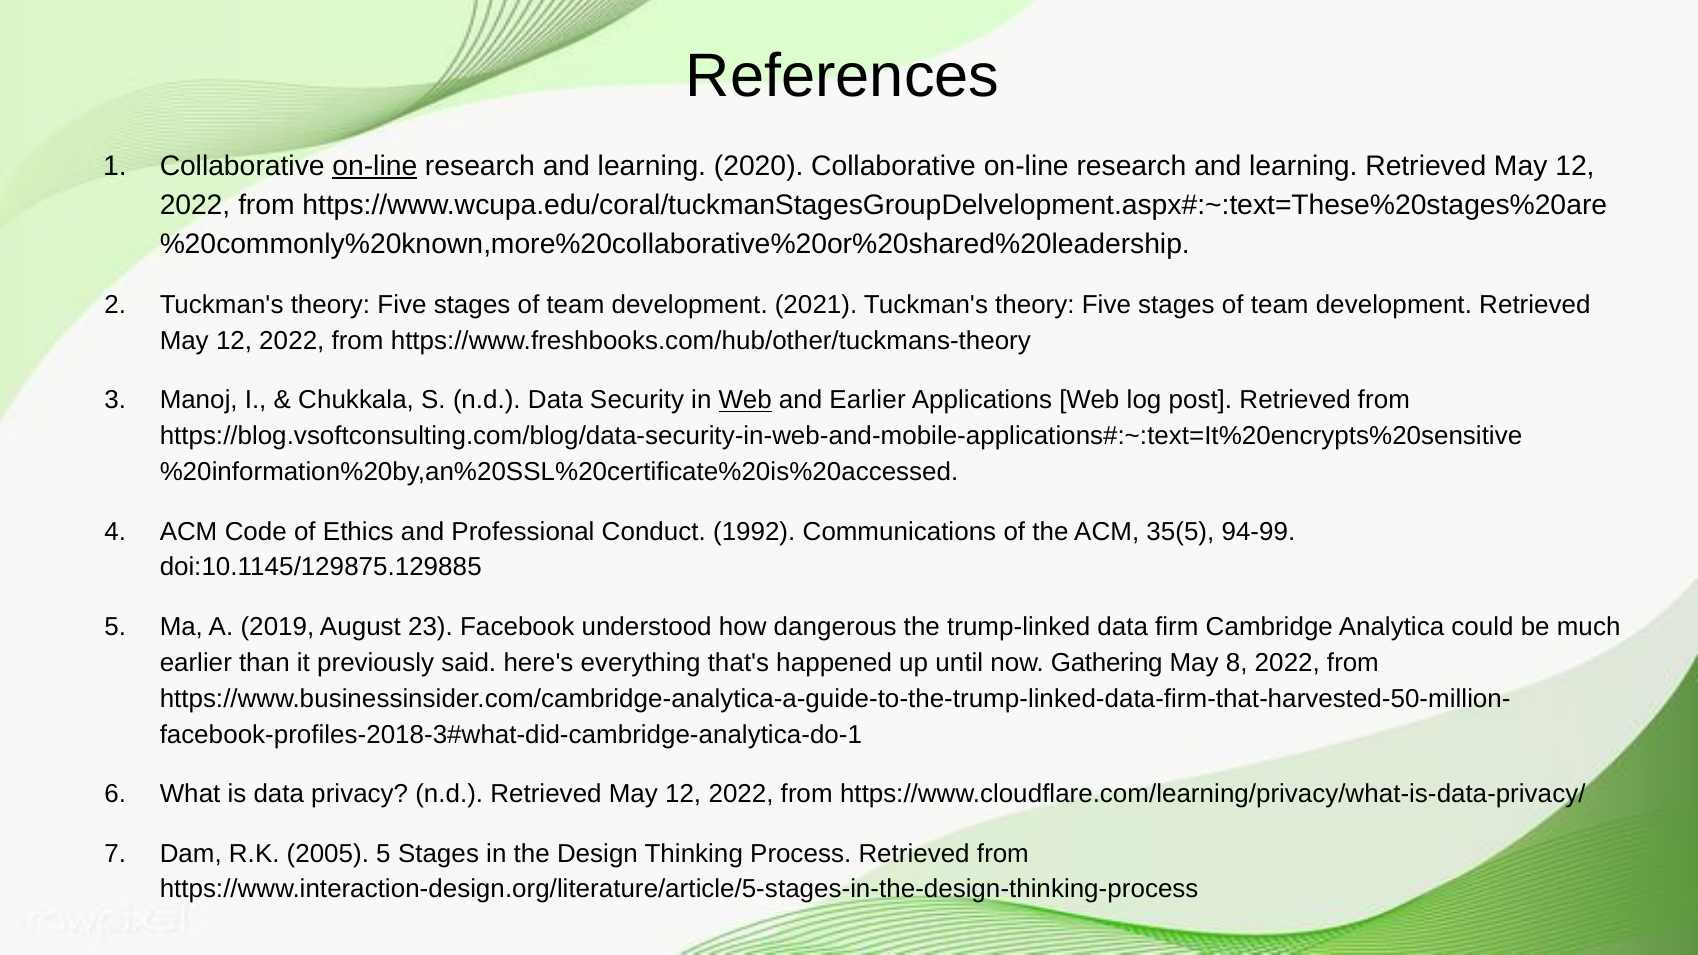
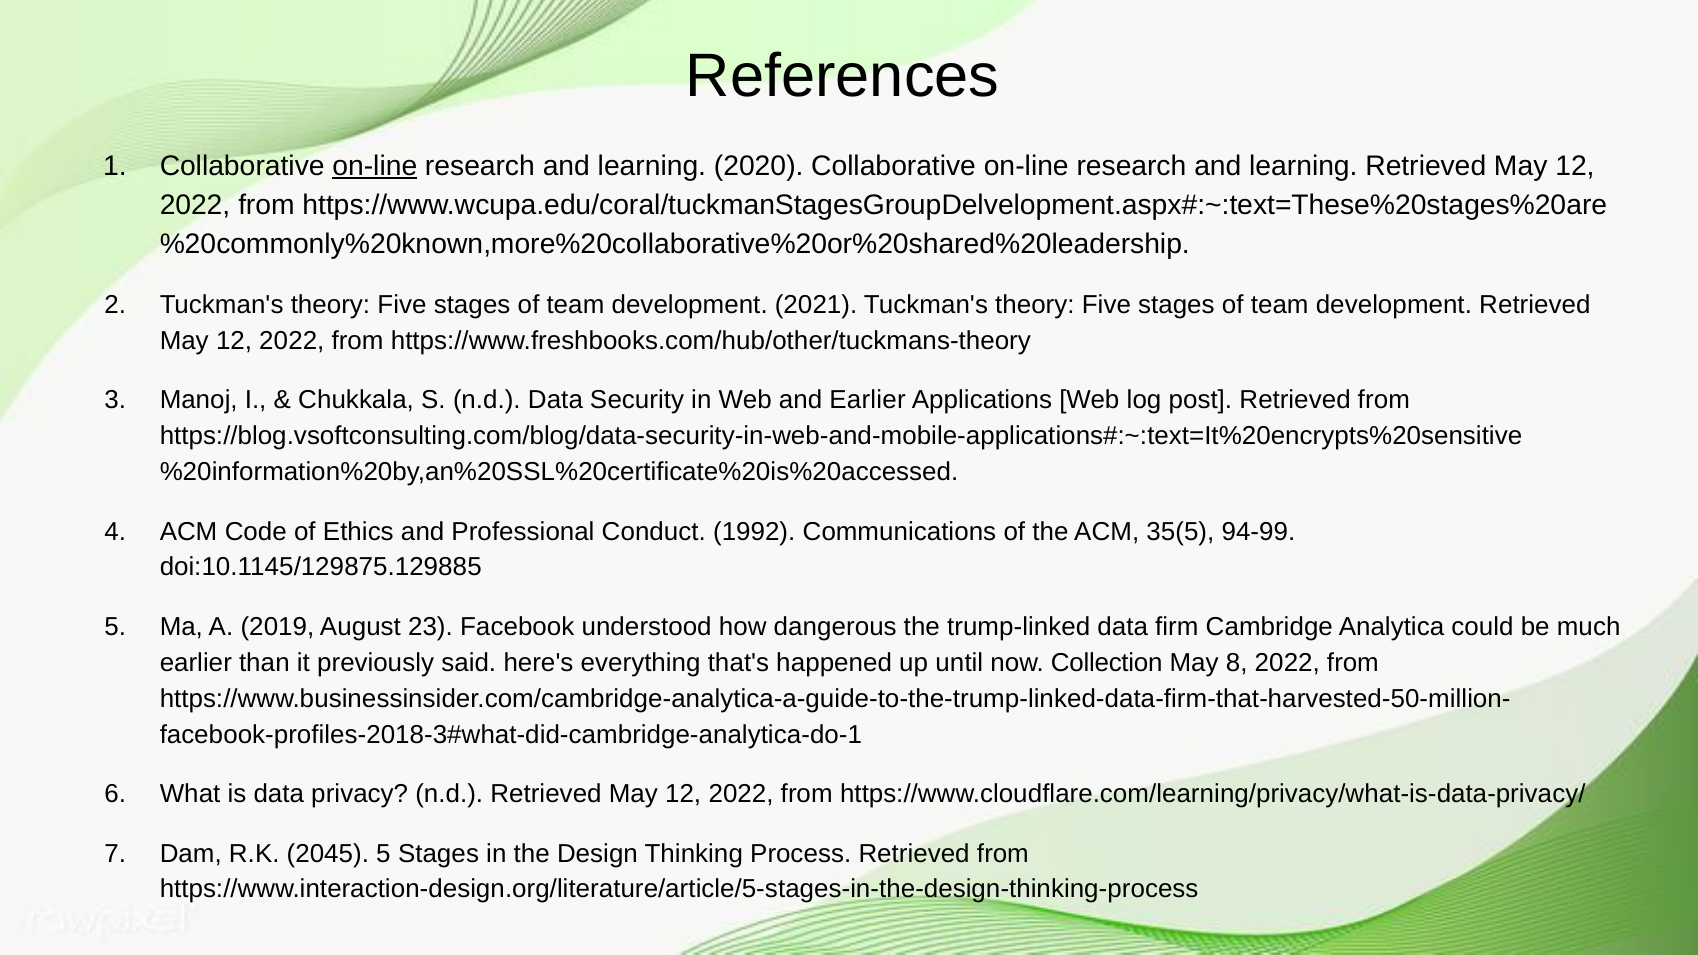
Web at (745, 400) underline: present -> none
Gathering: Gathering -> Collection
2005: 2005 -> 2045
